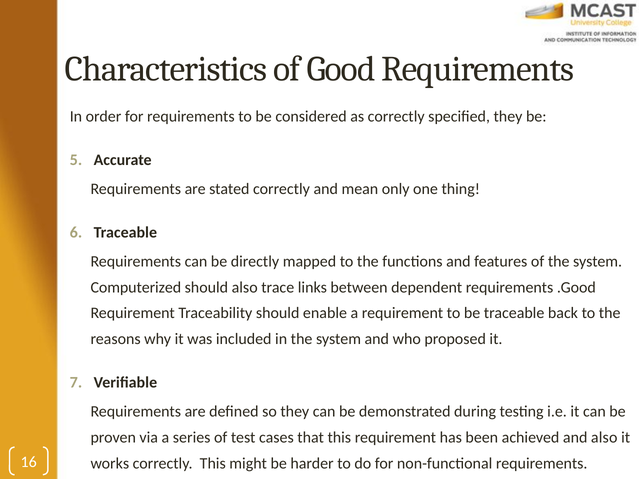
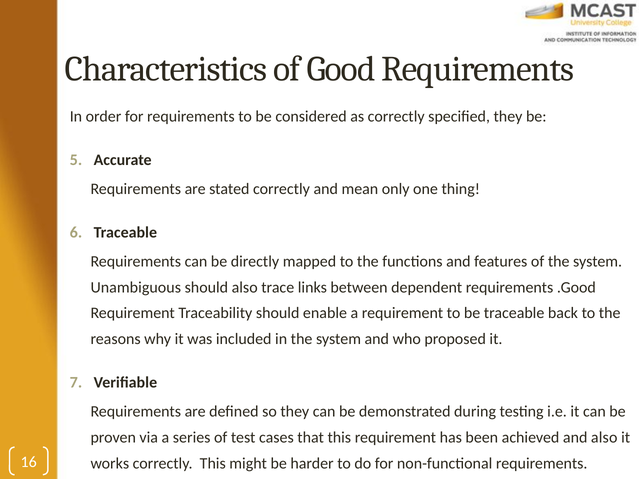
Computerized: Computerized -> Unambiguous
